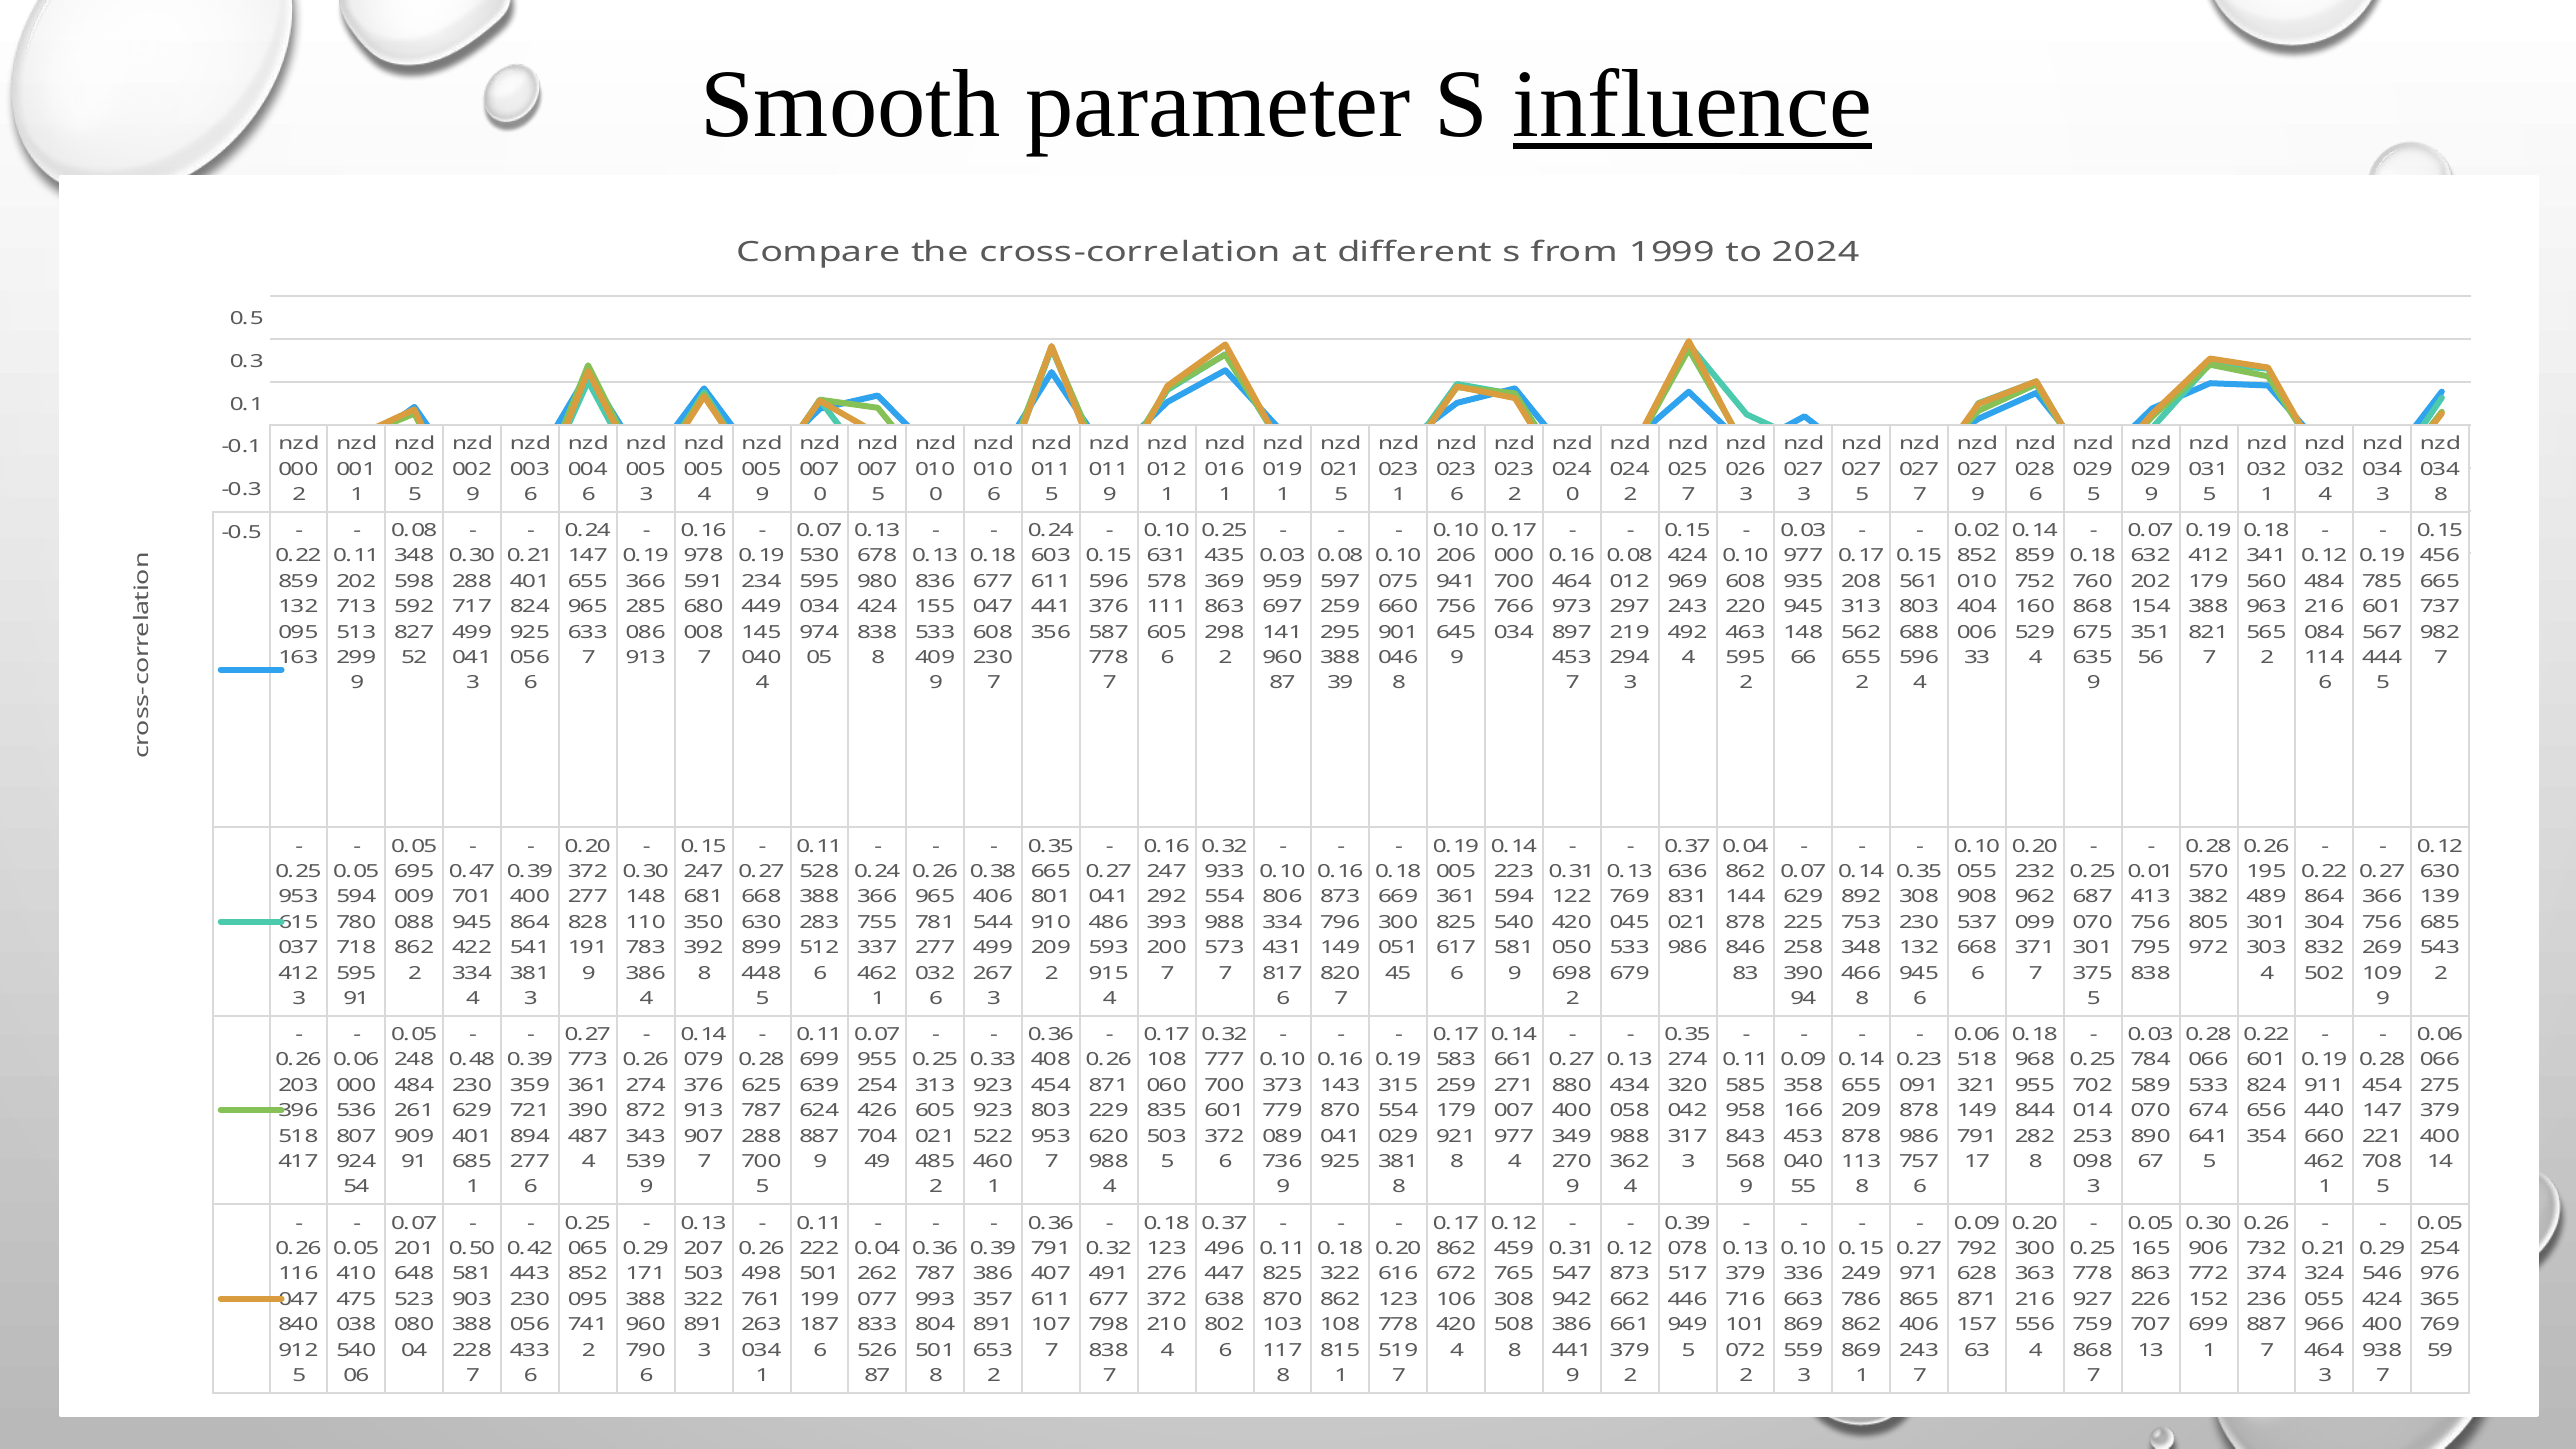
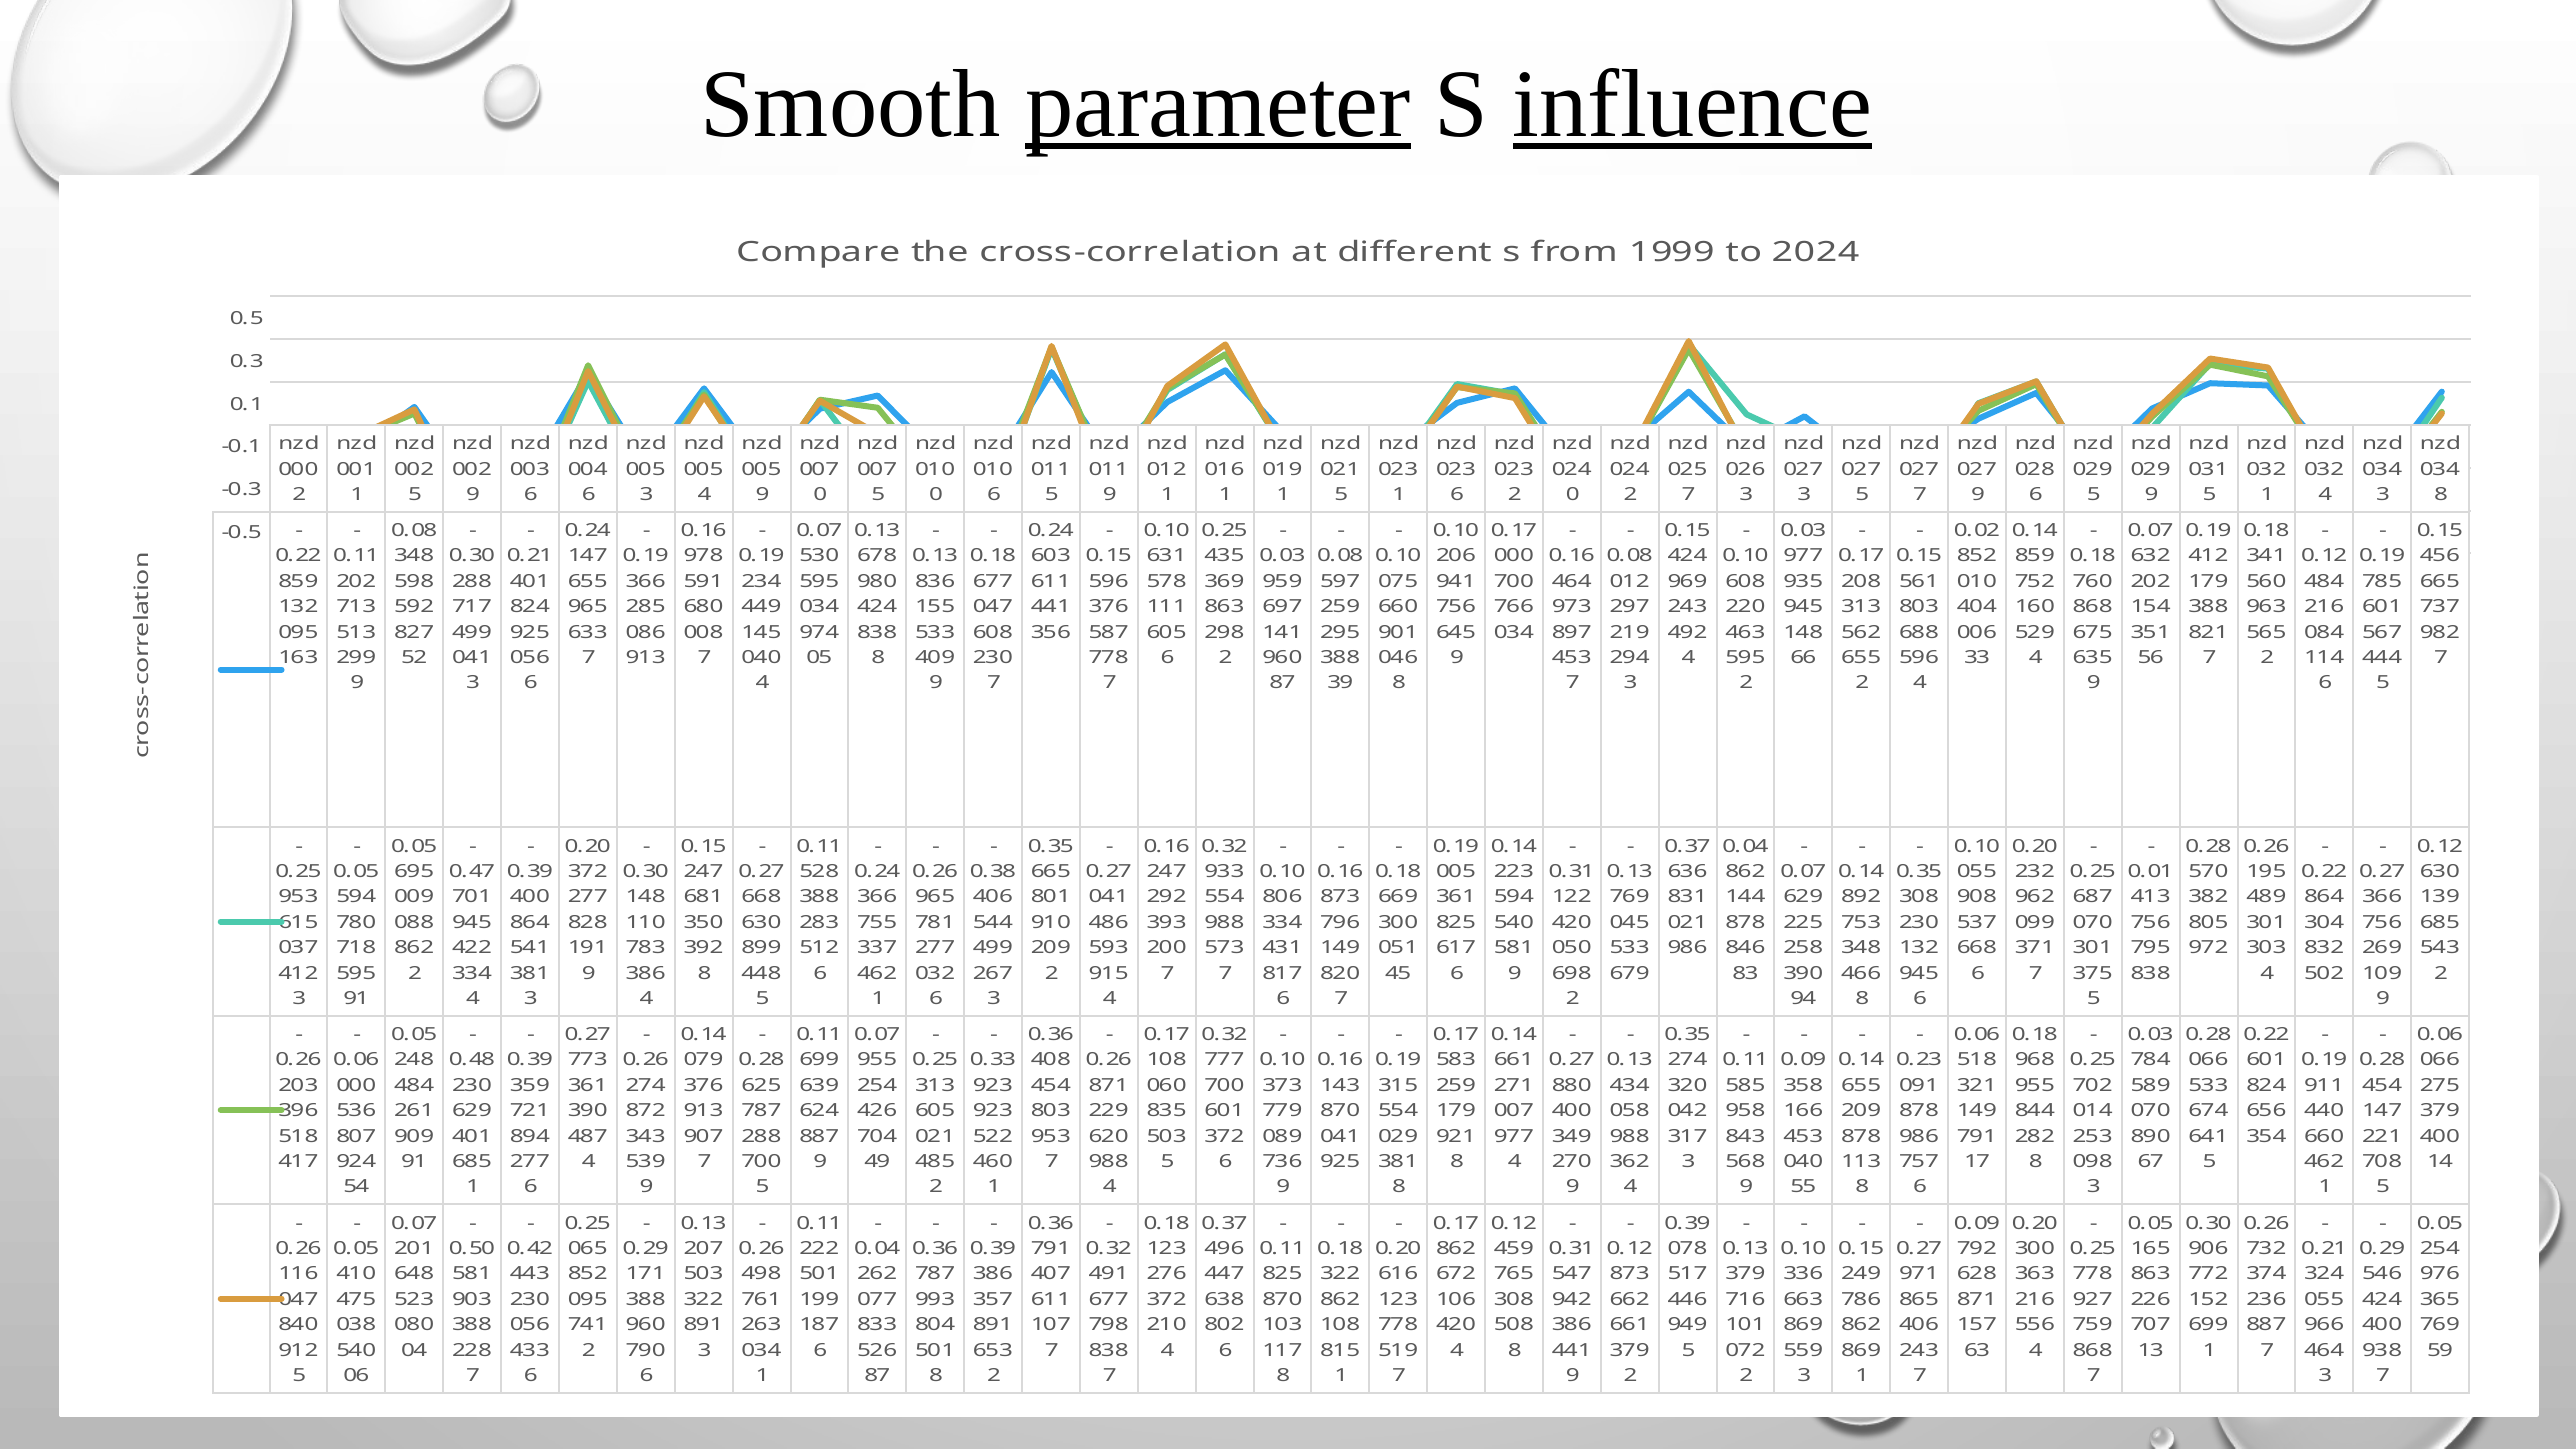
parameter underline: none -> present
